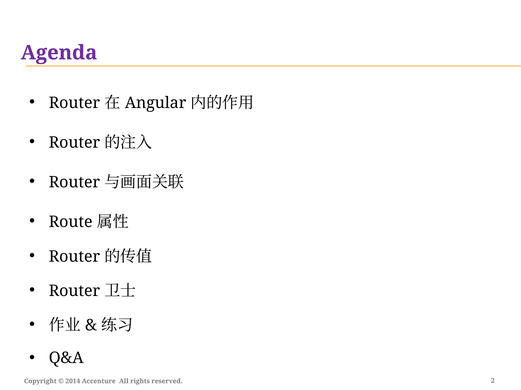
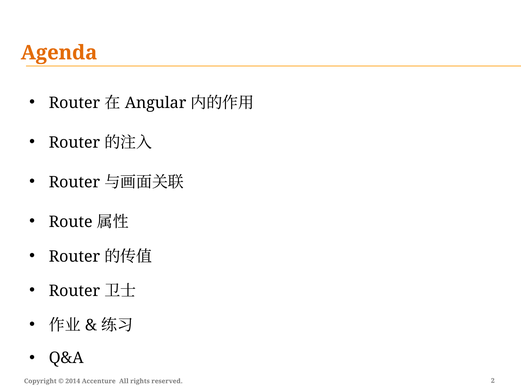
Agenda colour: purple -> orange
